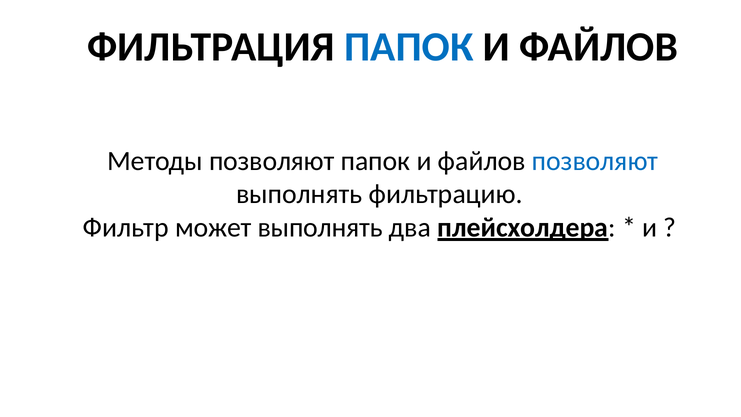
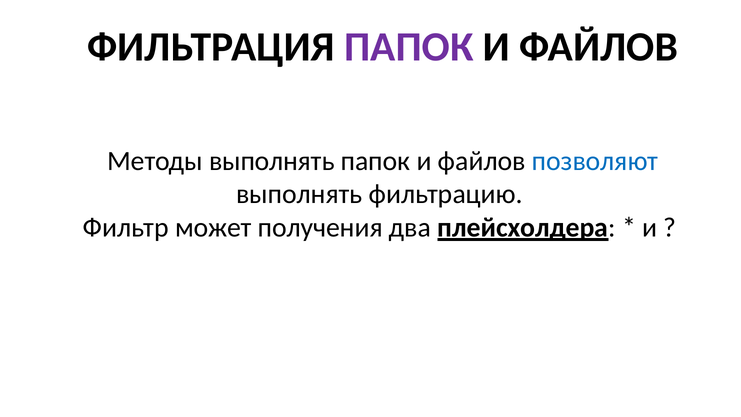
ПАПОК at (409, 47) colour: blue -> purple
Методы позволяют: позволяют -> выполнять
может выполнять: выполнять -> получения
